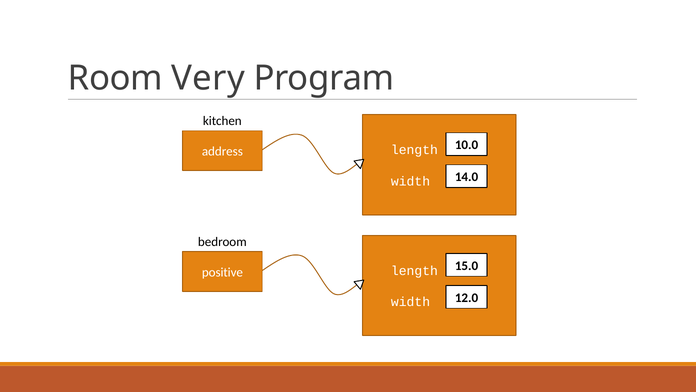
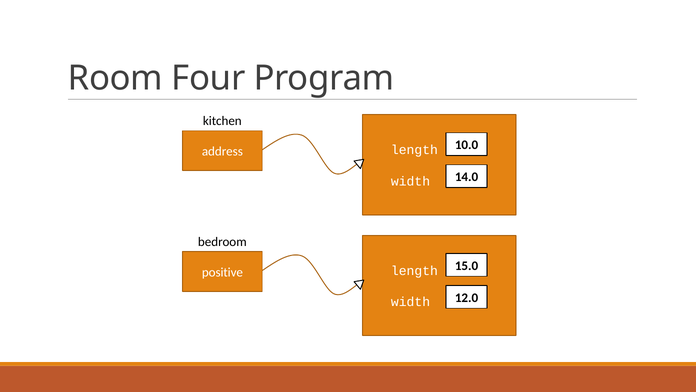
Very: Very -> Four
